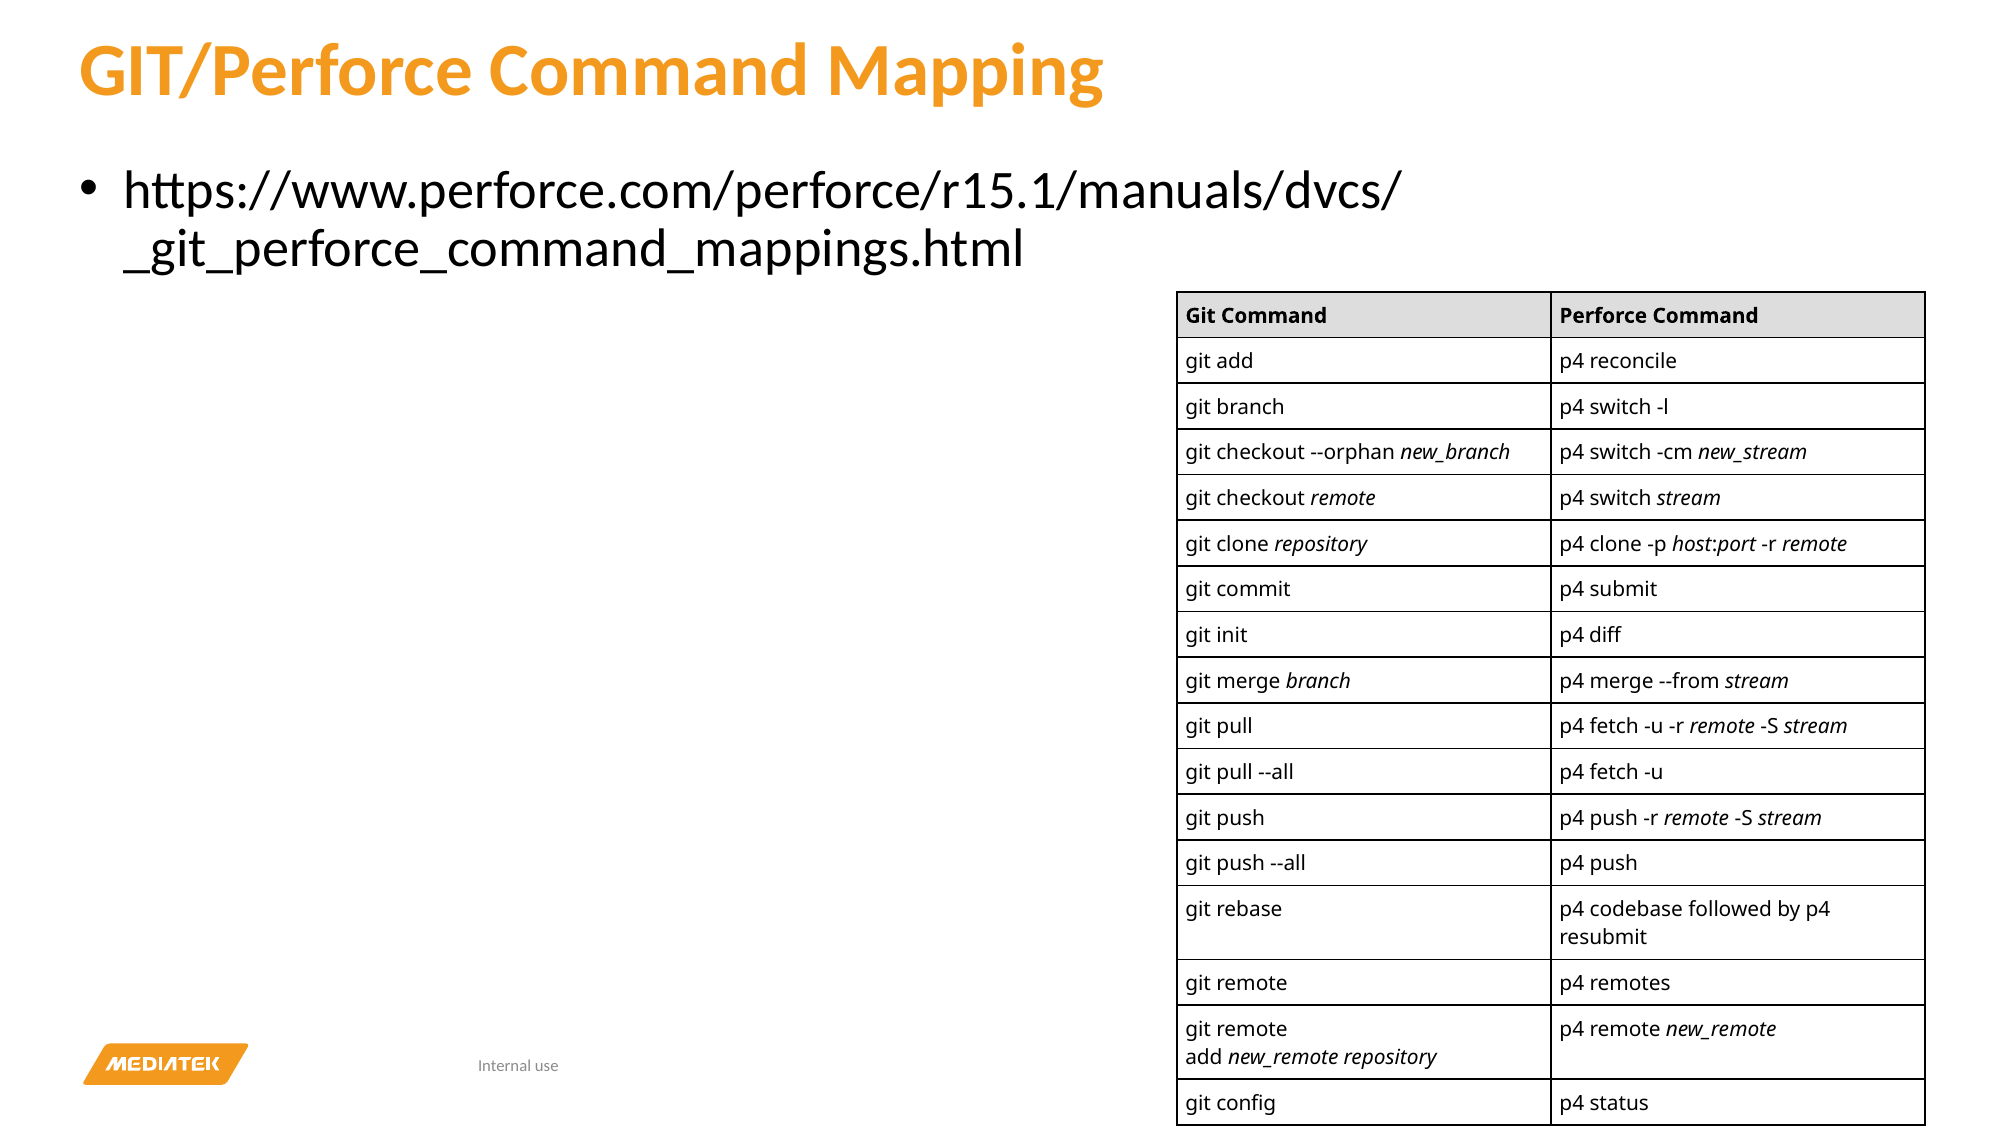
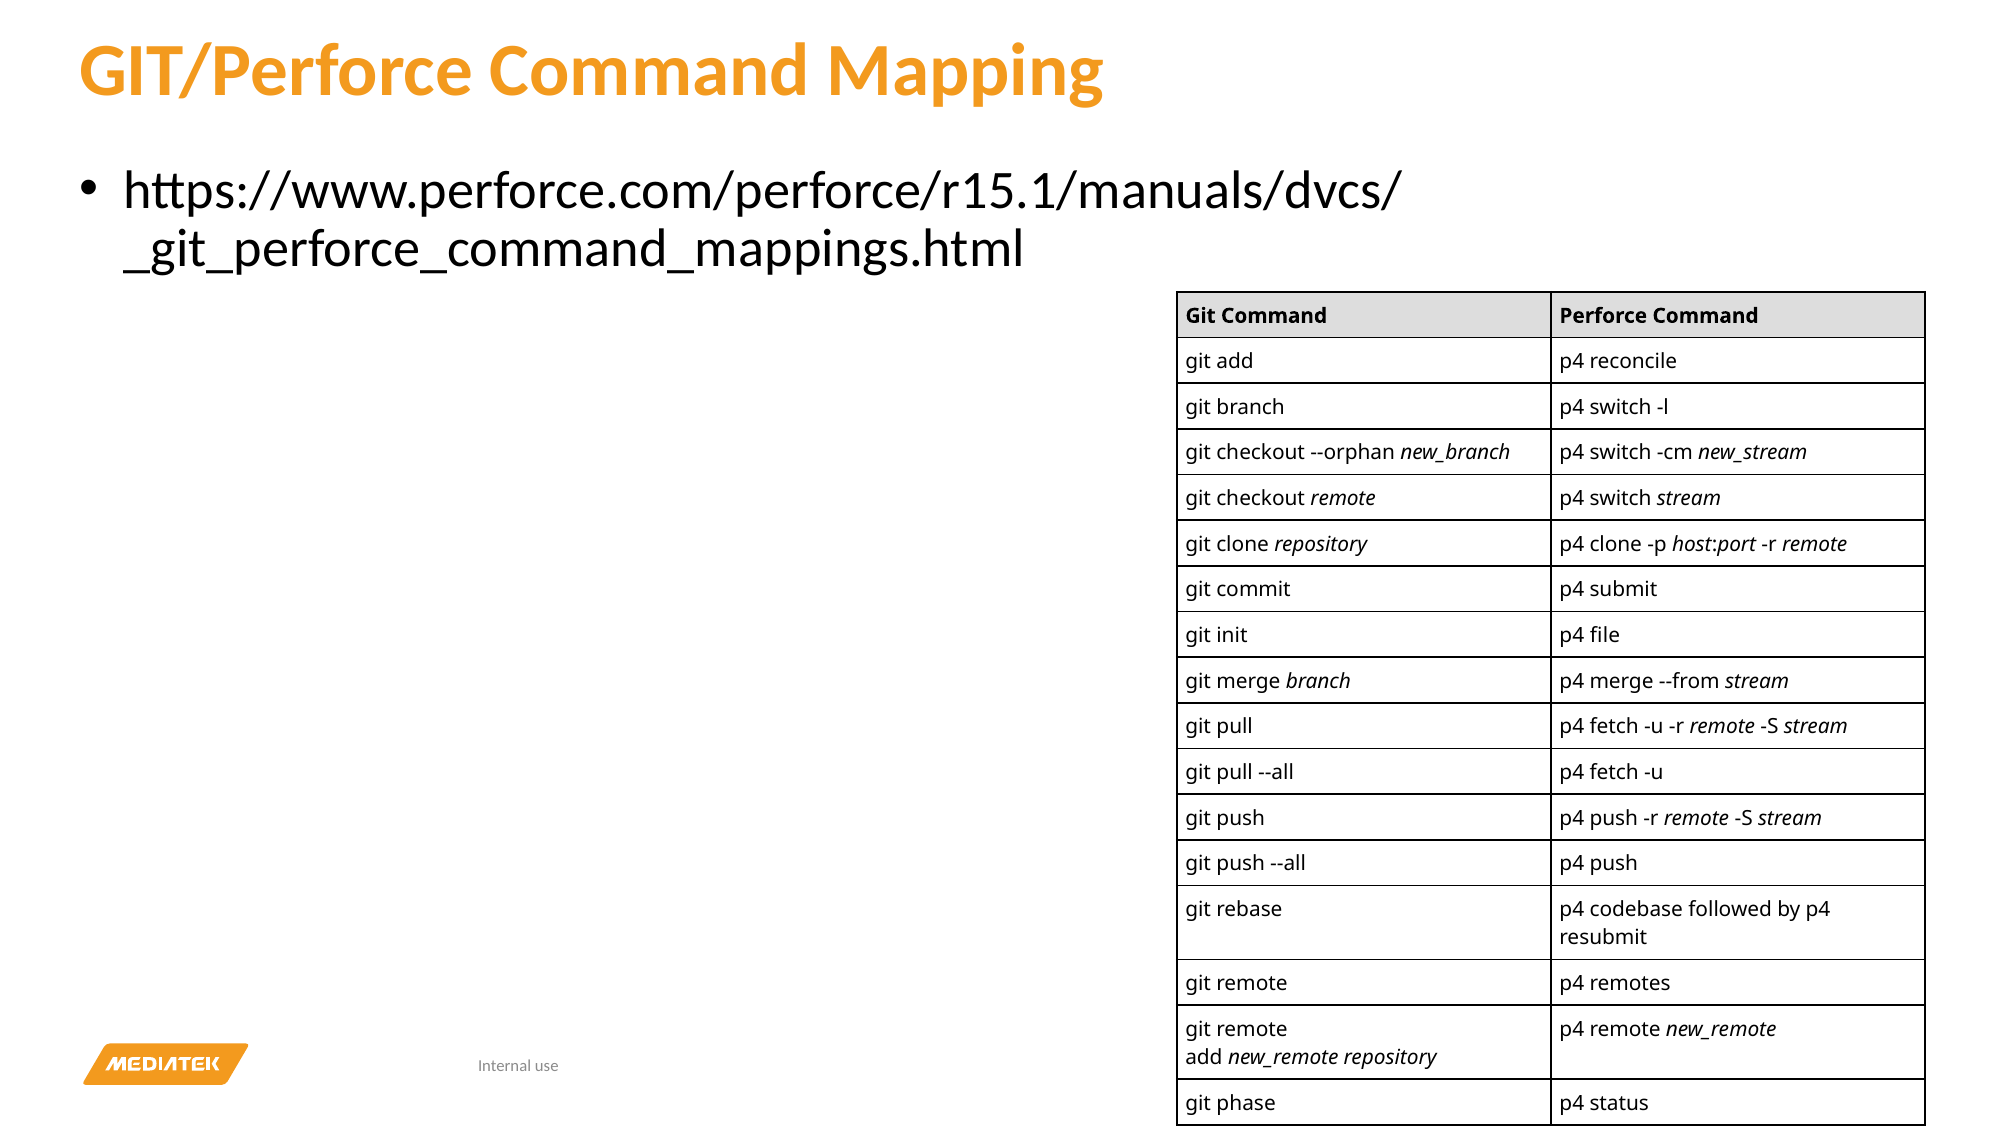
diff: diff -> file
config: config -> phase
